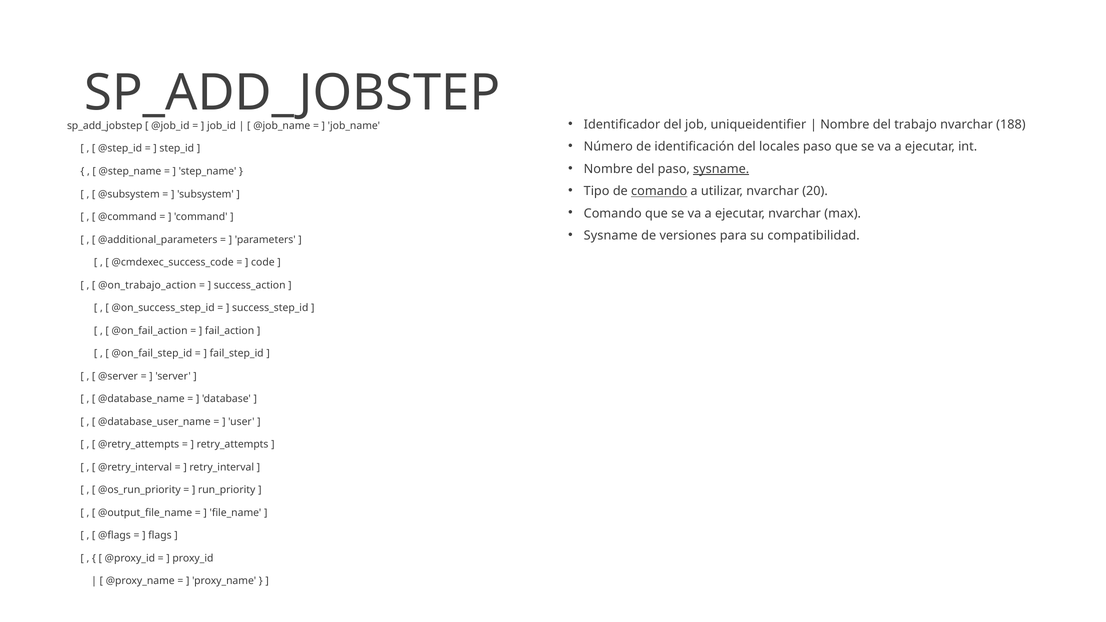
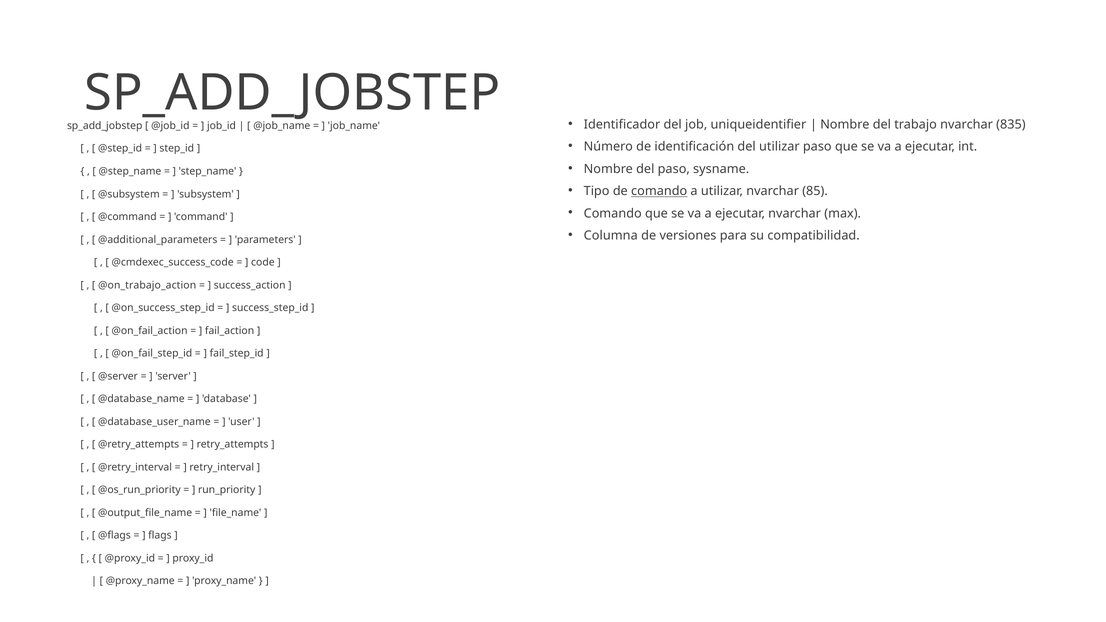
188: 188 -> 835
del locales: locales -> utilizar
sysname at (721, 169) underline: present -> none
20: 20 -> 85
Sysname at (611, 236): Sysname -> Columna
